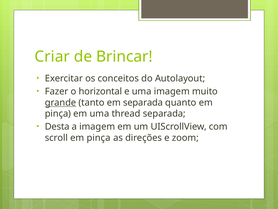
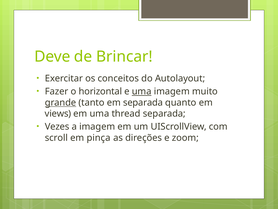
Criar: Criar -> Deve
uma at (142, 91) underline: none -> present
pinça at (58, 113): pinça -> views
Desta: Desta -> Vezes
